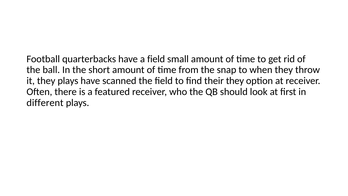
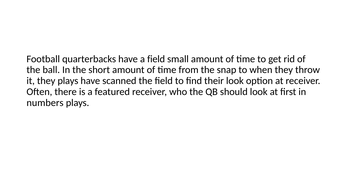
their they: they -> look
different: different -> numbers
